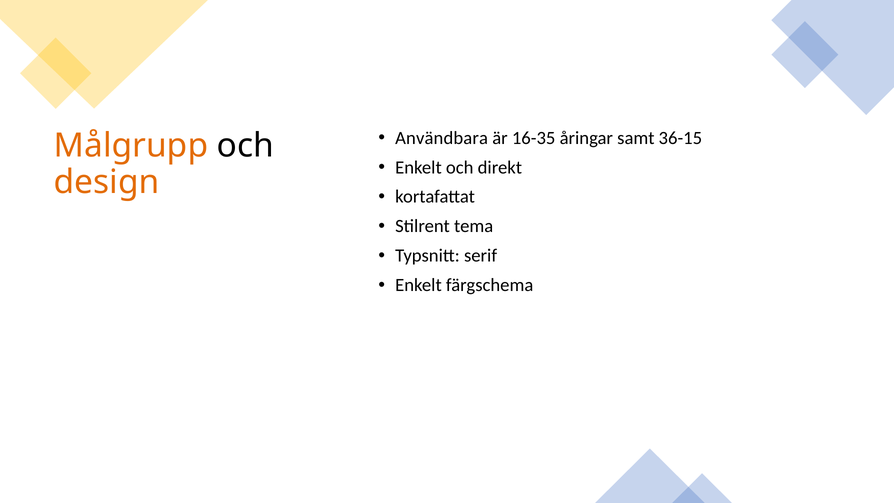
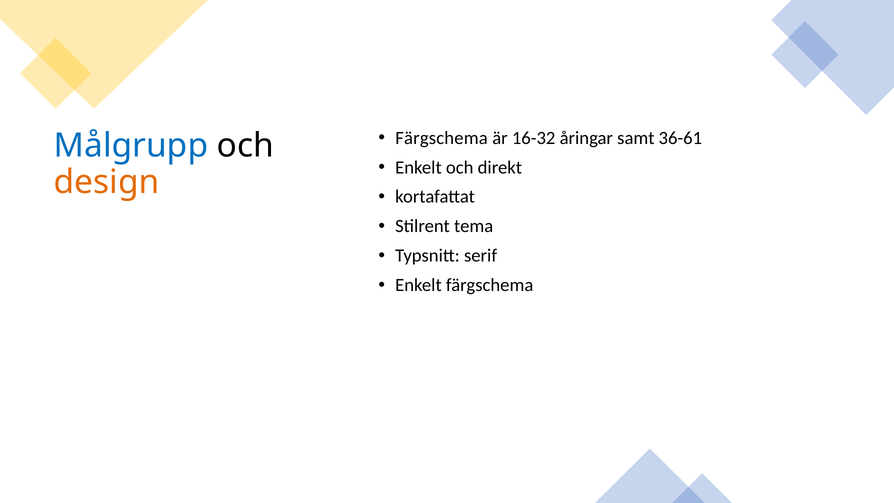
Användbara at (442, 138): Användbara -> Färgschema
16-35: 16-35 -> 16-32
36-15: 36-15 -> 36-61
Målgrupp colour: orange -> blue
